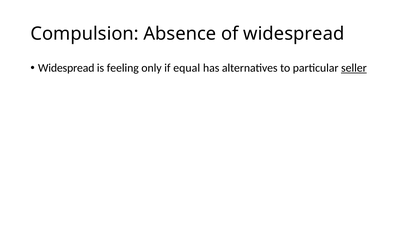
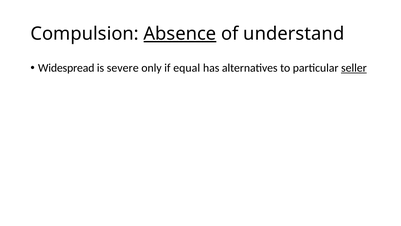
Absence underline: none -> present
of widespread: widespread -> understand
feeling: feeling -> severe
